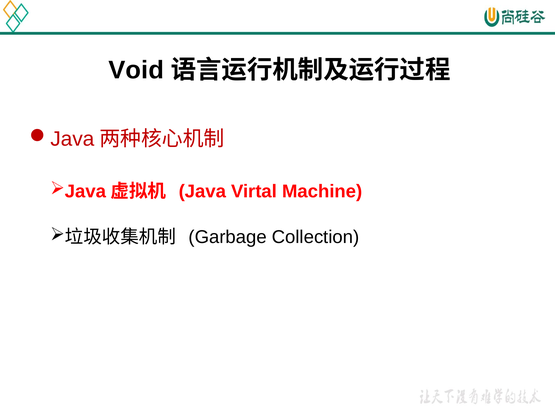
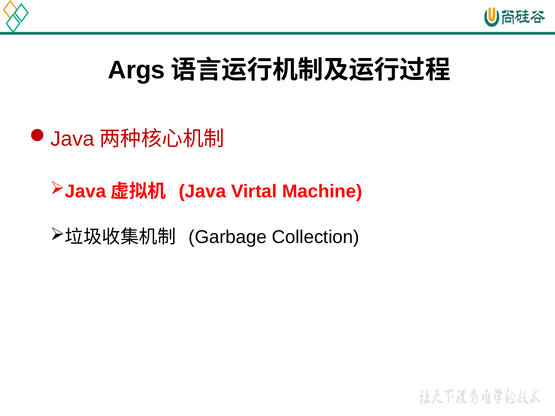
Void: Void -> Args
